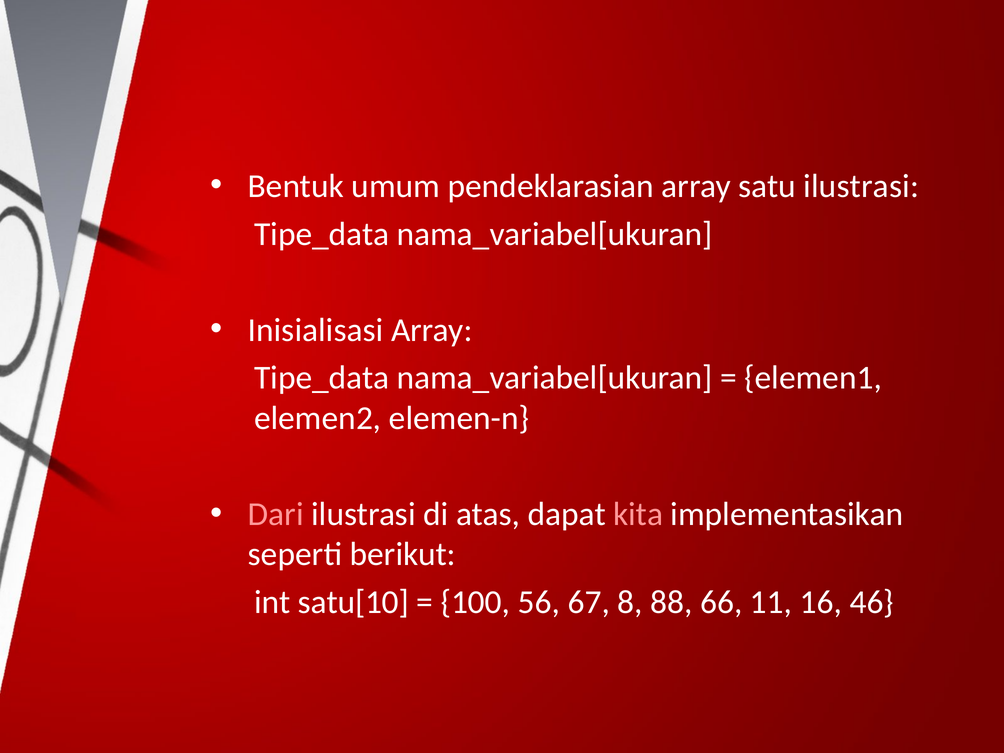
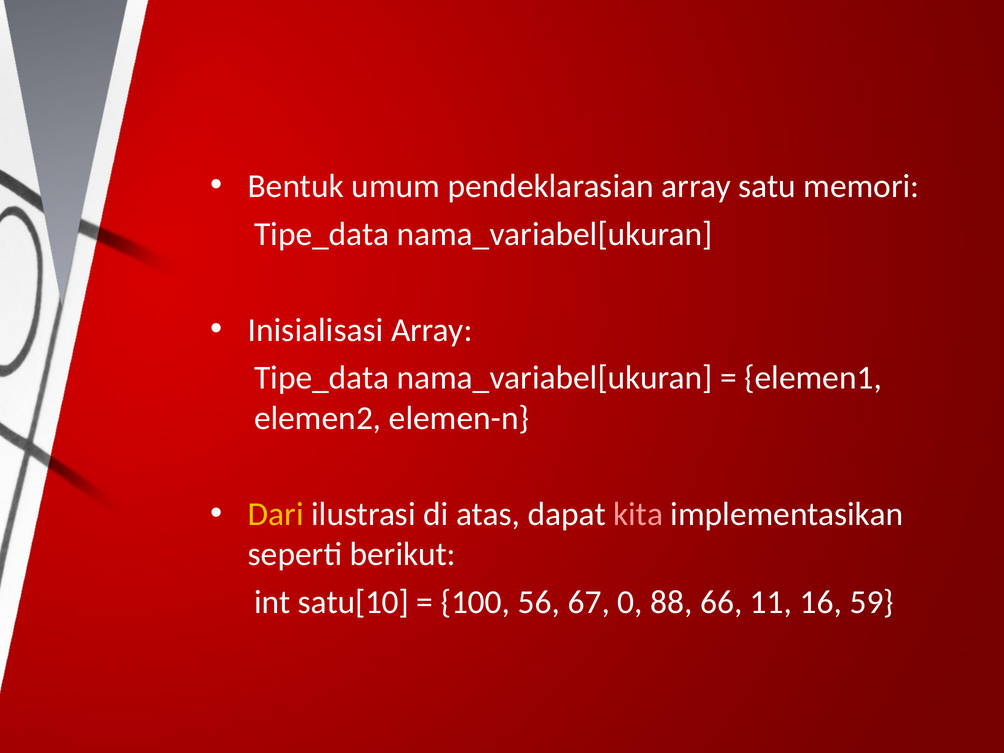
satu ilustrasi: ilustrasi -> memori
Dari colour: pink -> yellow
8: 8 -> 0
46: 46 -> 59
